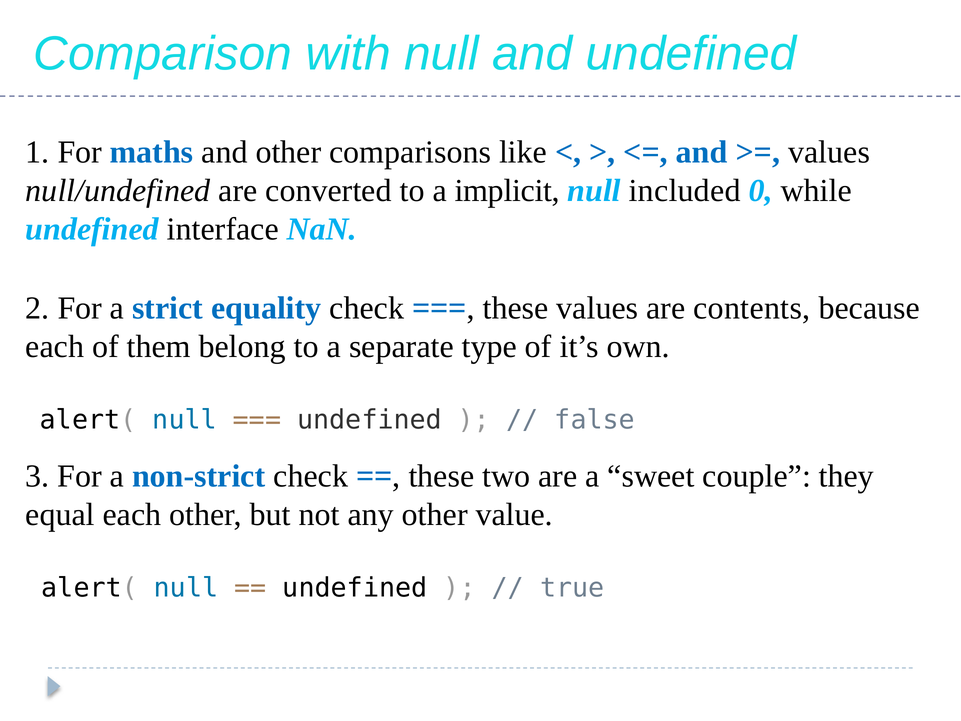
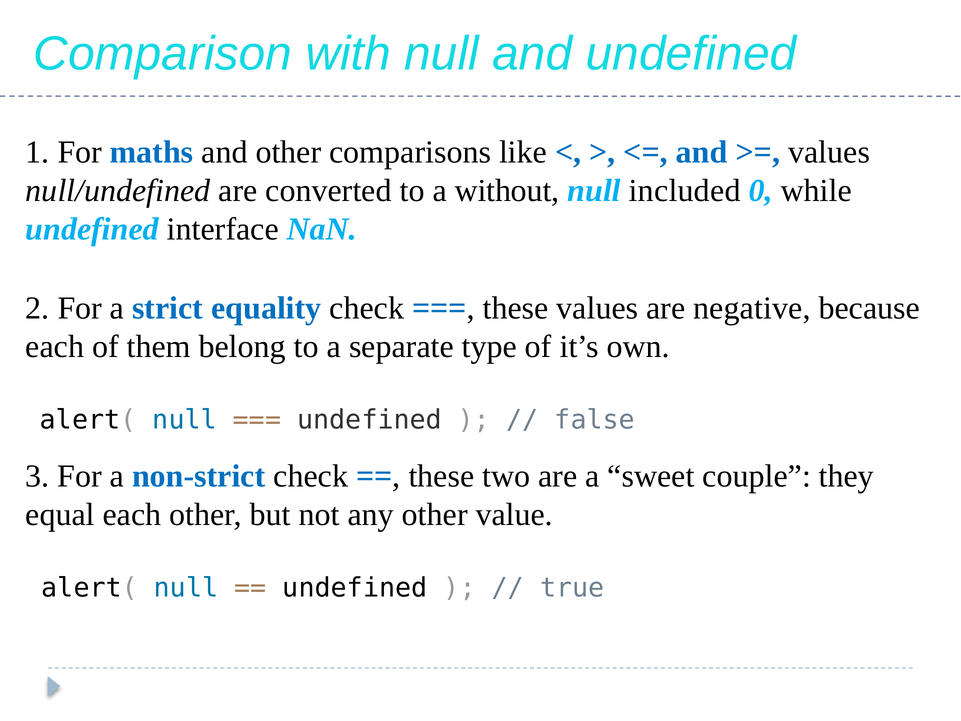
implicit: implicit -> without
contents: contents -> negative
